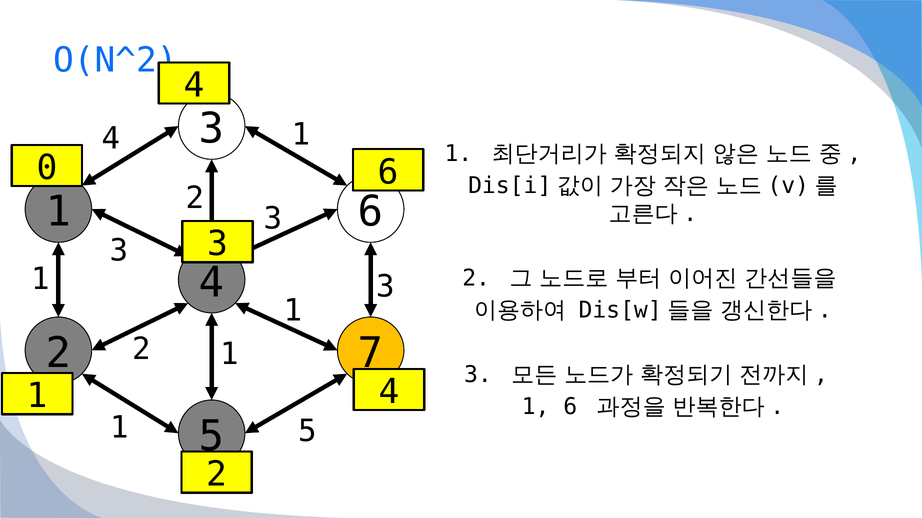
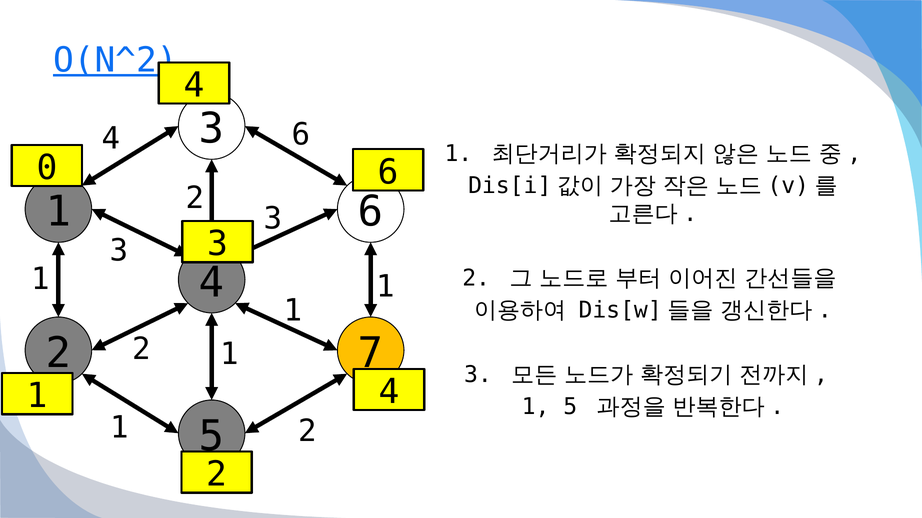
O(N^2 underline: none -> present
1 at (301, 135): 1 -> 6
3 at (386, 287): 3 -> 1
1 6: 6 -> 5
5 at (308, 431): 5 -> 2
